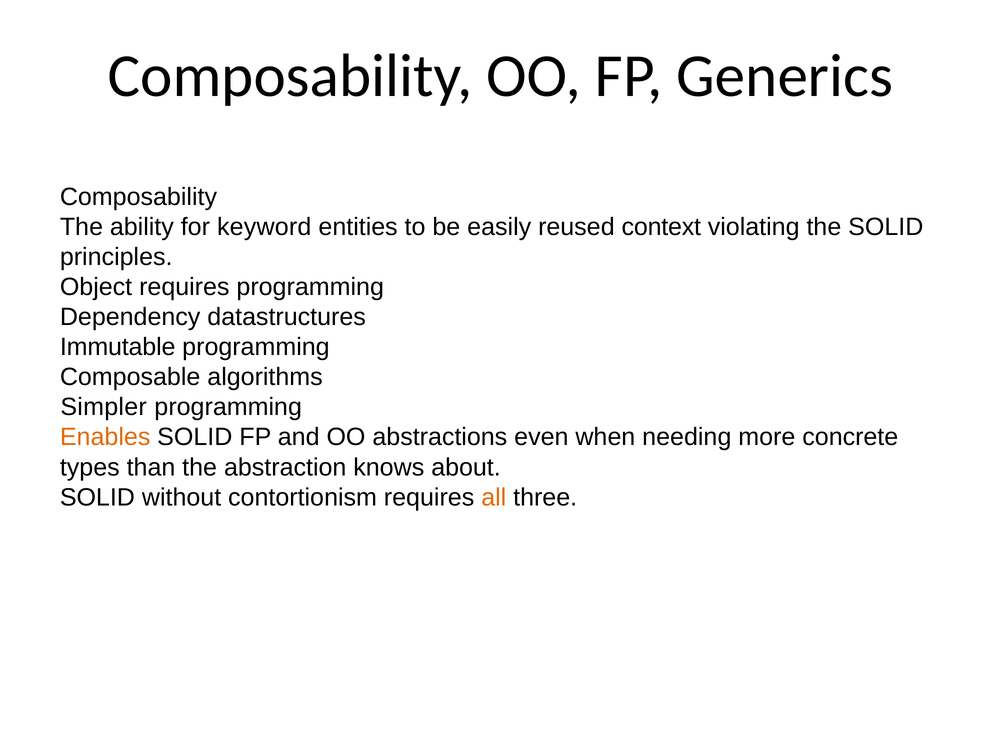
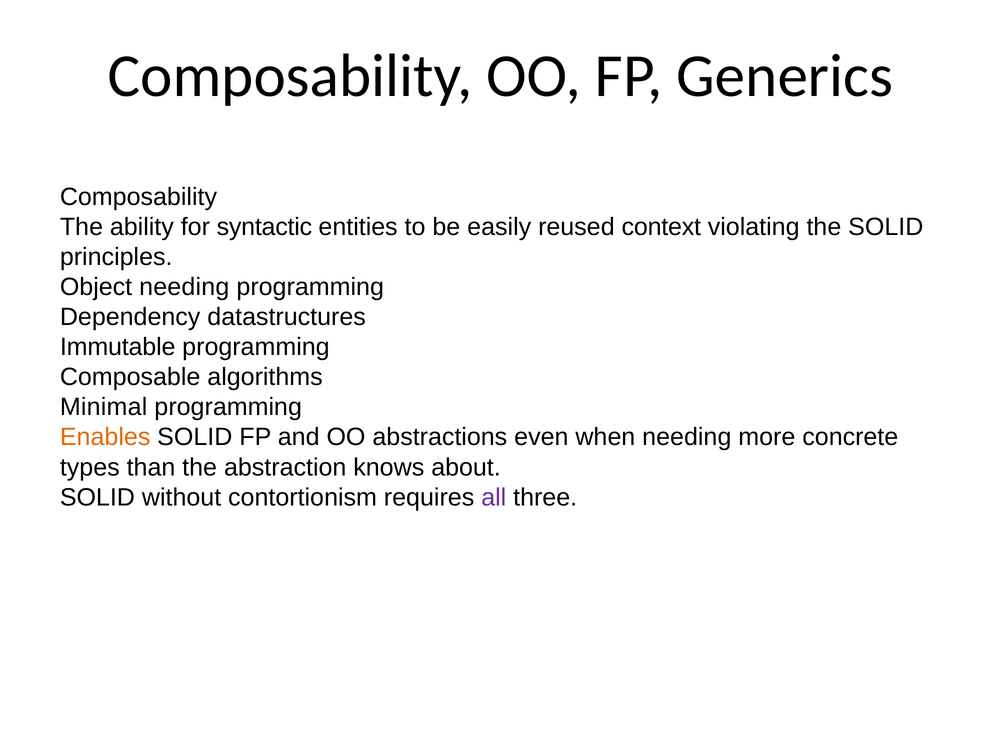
keyword: keyword -> syntactic
Object requires: requires -> needing
Simpler: Simpler -> Minimal
all colour: orange -> purple
